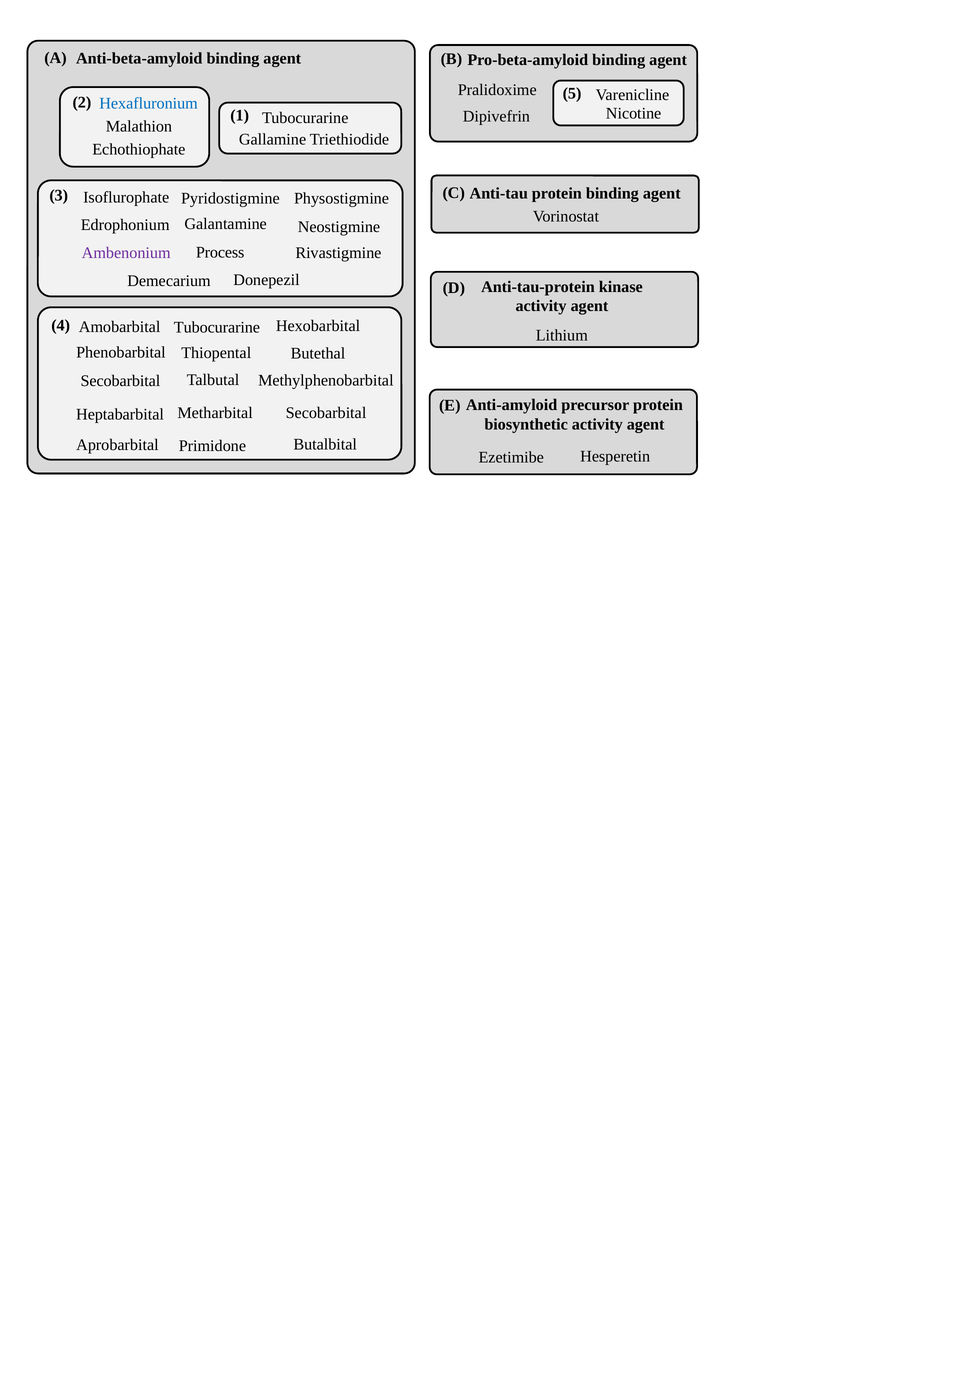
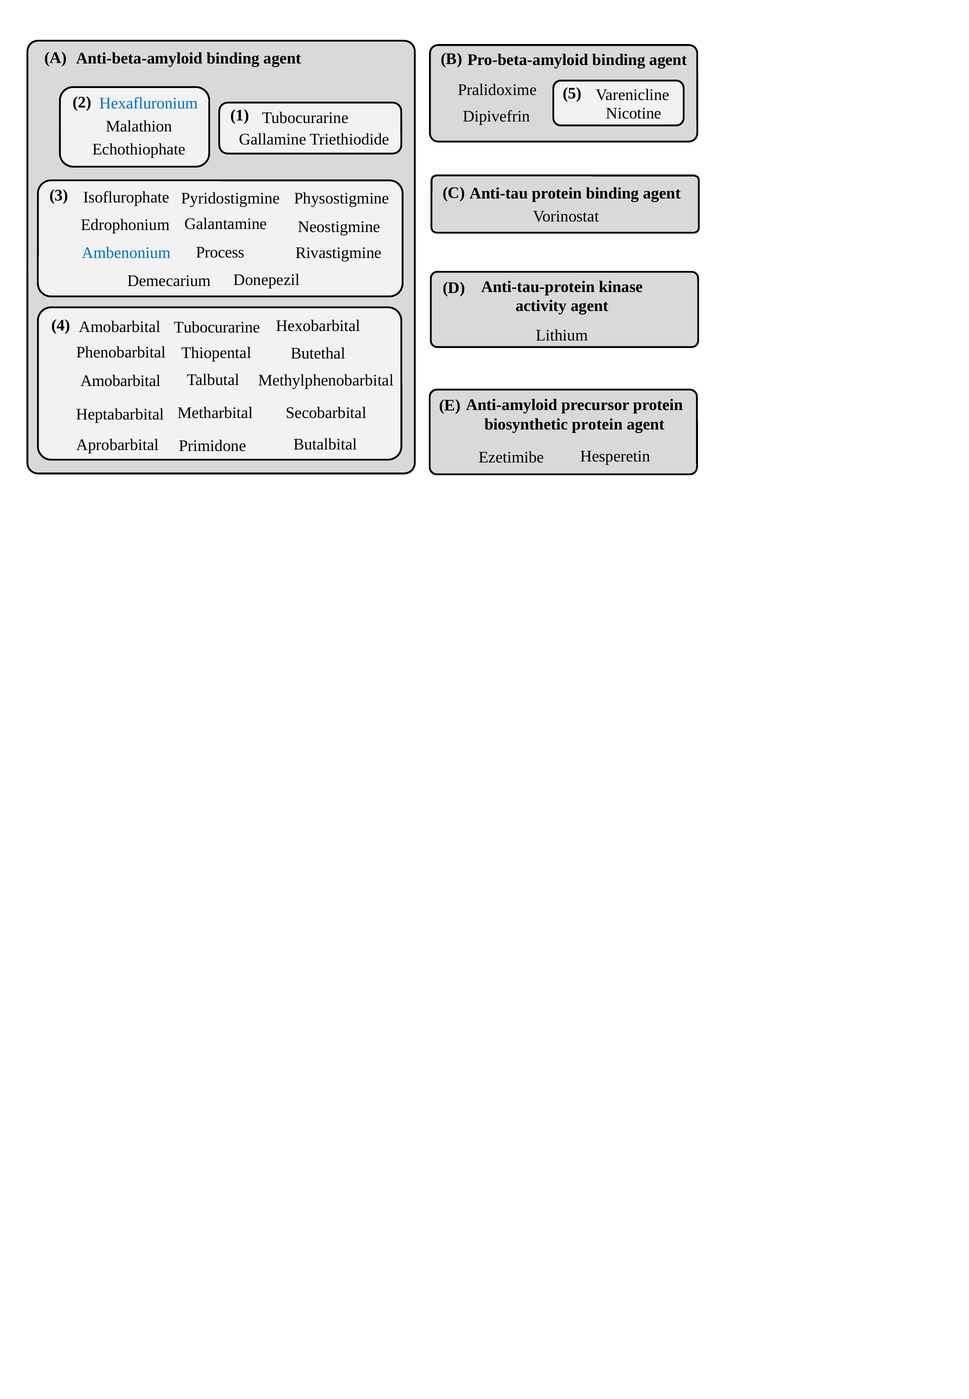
Ambenonium colour: purple -> blue
Secobarbital at (120, 381): Secobarbital -> Amobarbital
biosynthetic activity: activity -> protein
